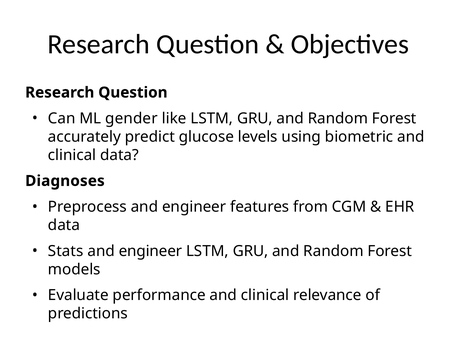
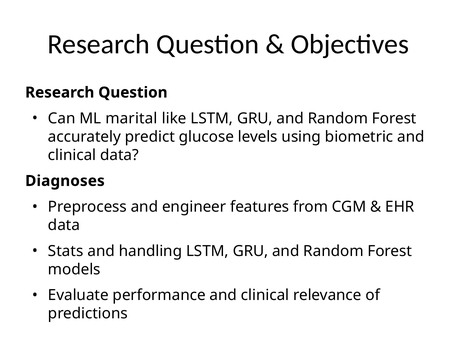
gender: gender -> marital
engineer at (150, 251): engineer -> handling
